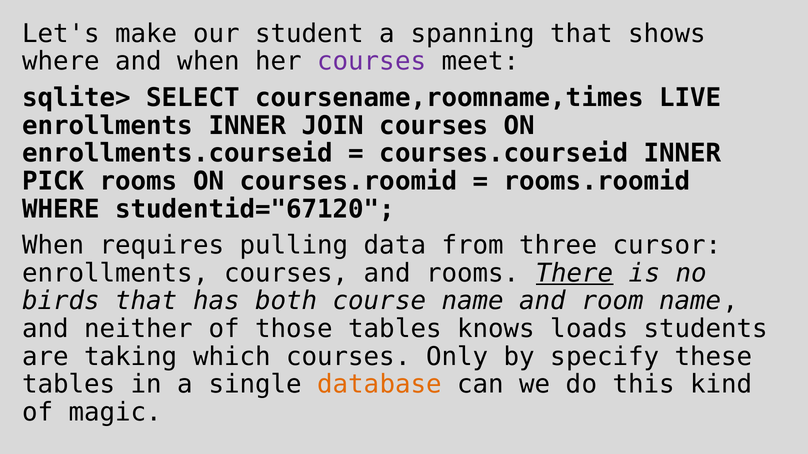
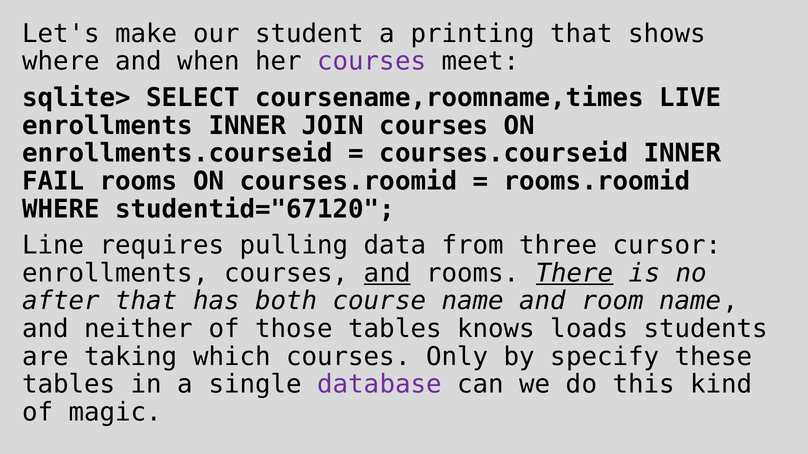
spanning: spanning -> printing
PICK: PICK -> FAIL
When at (53, 246): When -> Line
and at (387, 273) underline: none -> present
birds: birds -> after
database colour: orange -> purple
